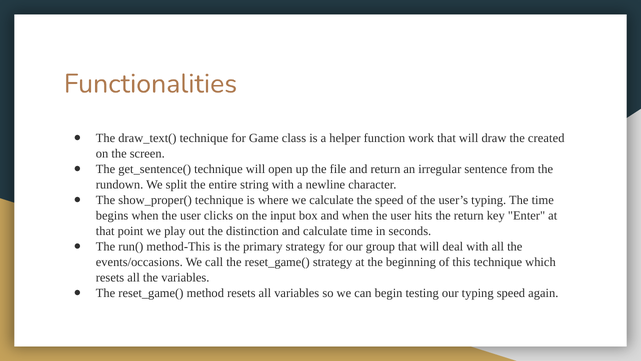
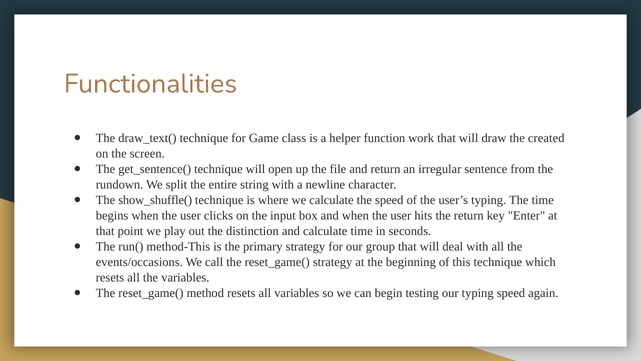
show_proper(: show_proper( -> show_shuffle(
